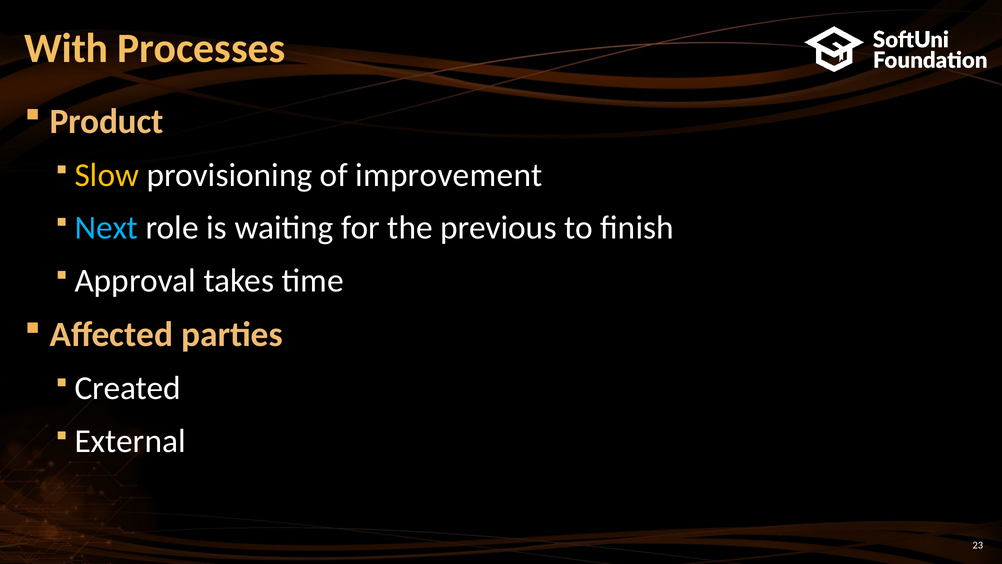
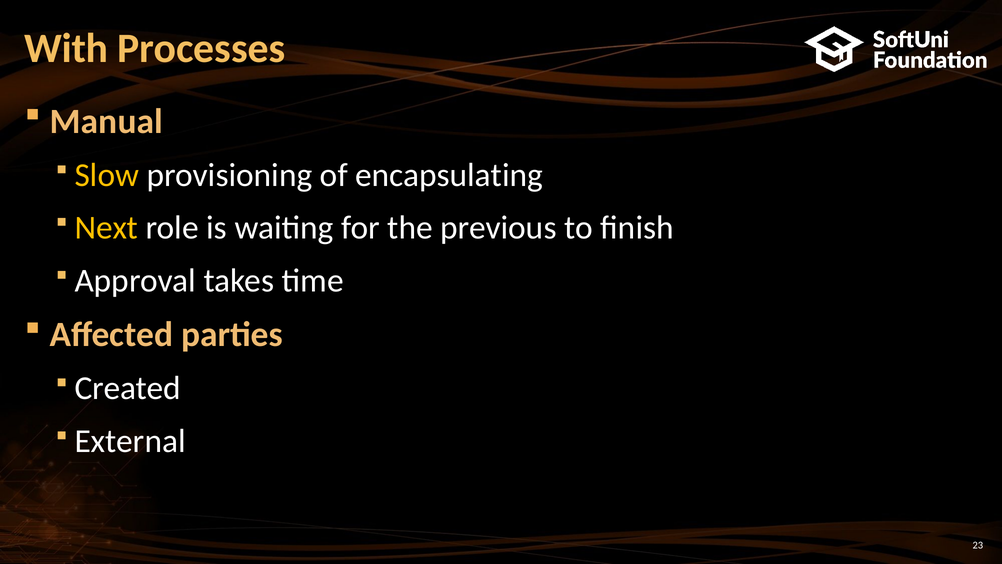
Product: Product -> Manual
improvement: improvement -> encapsulating
Next colour: light blue -> yellow
